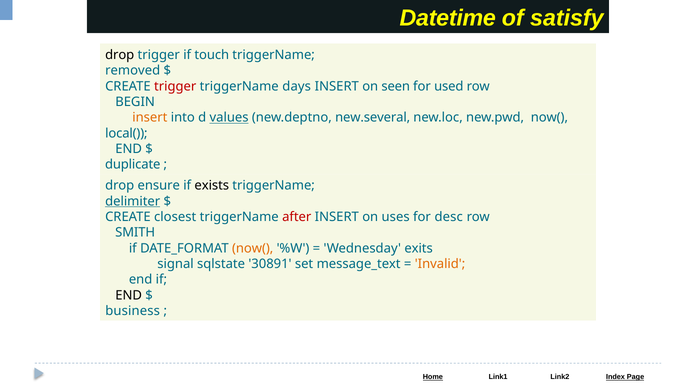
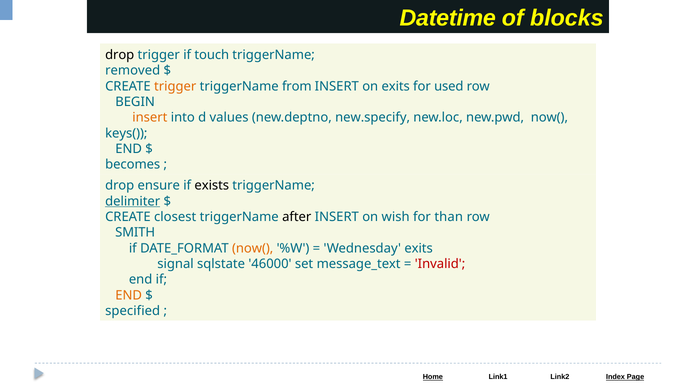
satisfy: satisfy -> blocks
trigger at (175, 86) colour: red -> orange
days: days -> from
on seen: seen -> exits
values underline: present -> none
new.several: new.several -> new.specify
local(: local( -> keys(
duplicate: duplicate -> becomes
after colour: red -> black
uses: uses -> wish
desc: desc -> than
30891: 30891 -> 46000
Invalid colour: orange -> red
END at (129, 295) colour: black -> orange
business: business -> specified
